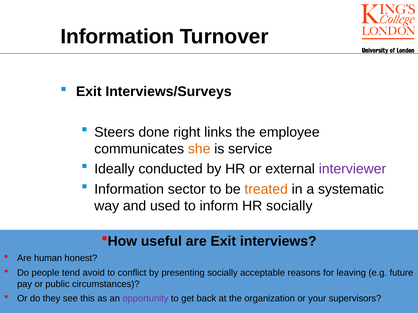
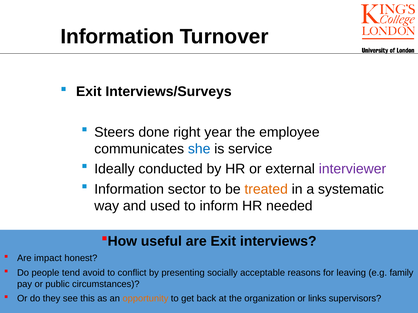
links: links -> year
she colour: orange -> blue
HR socially: socially -> needed
human: human -> impact
future: future -> family
opportunity colour: purple -> orange
your: your -> links
